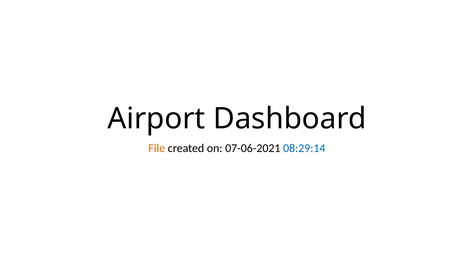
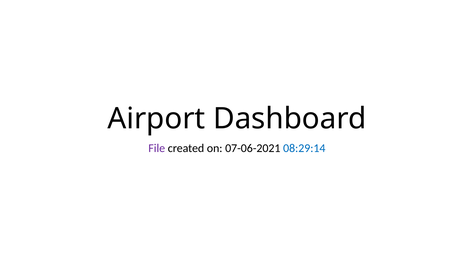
File colour: orange -> purple
